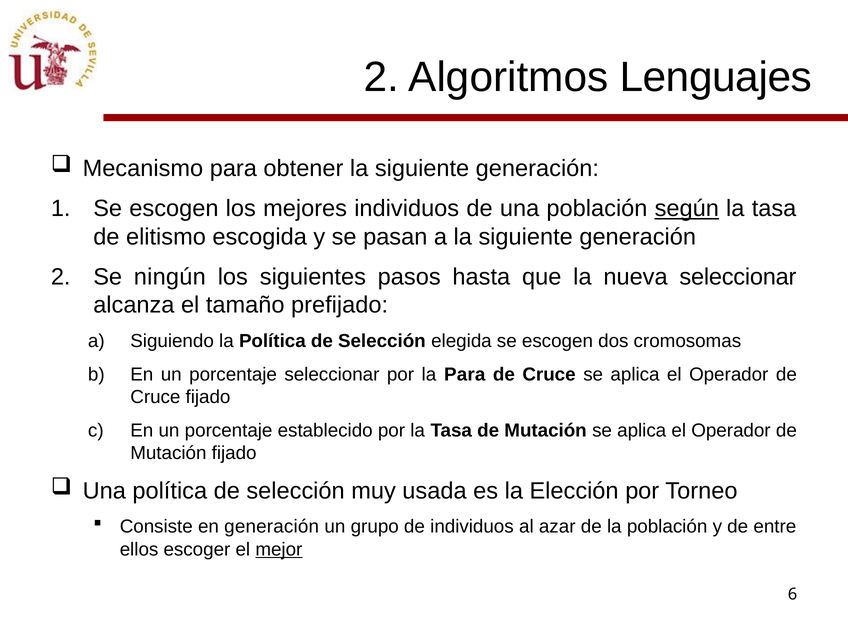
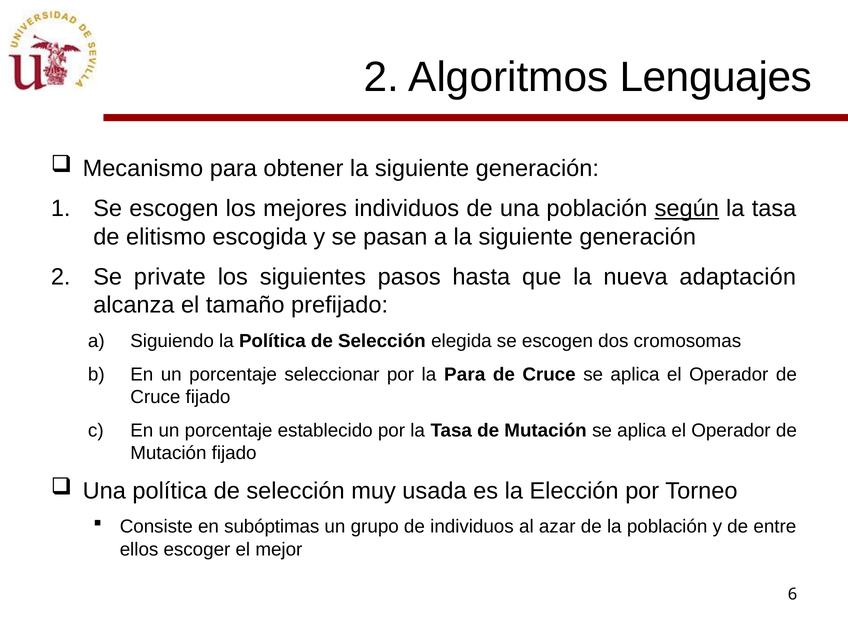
ningún: ningún -> private
nueva seleccionar: seleccionar -> adaptación
en generación: generación -> subóptimas
mejor underline: present -> none
